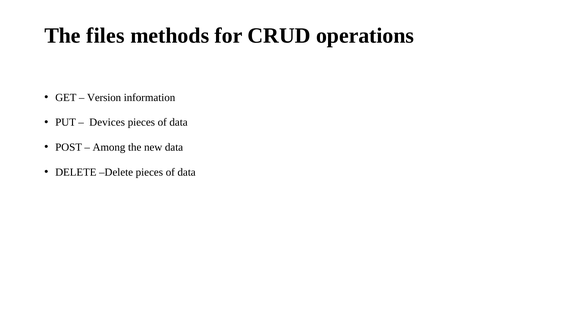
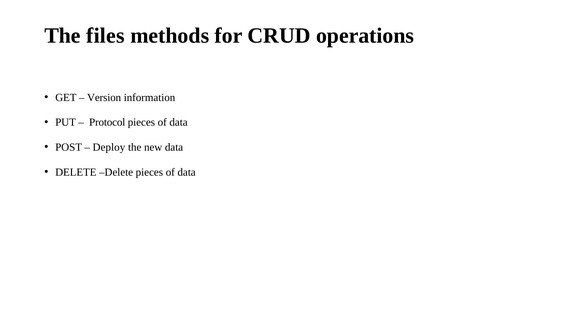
Devices: Devices -> Protocol
Among: Among -> Deploy
